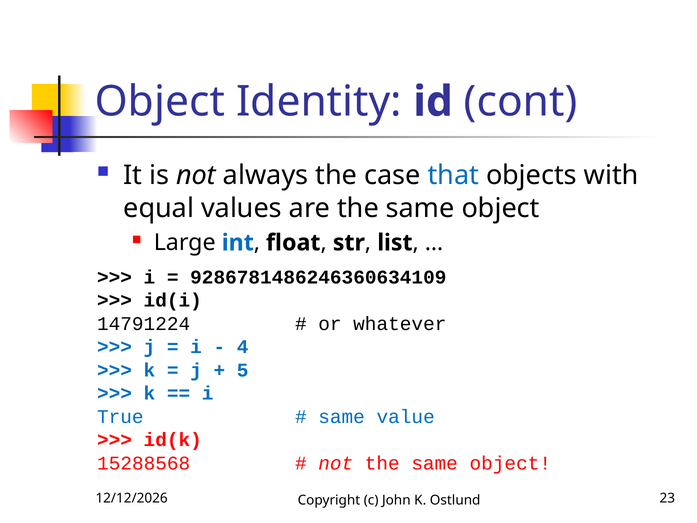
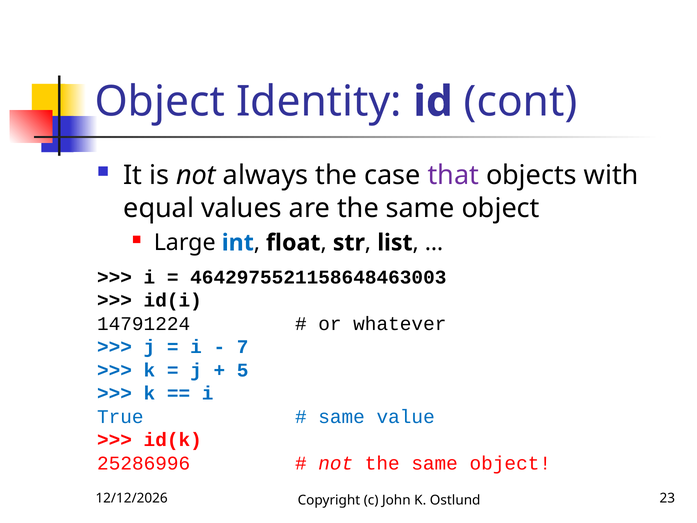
that colour: blue -> purple
9286781486246360634109: 9286781486246360634109 -> 4642975521158648463003
4: 4 -> 7
15288568: 15288568 -> 25286996
